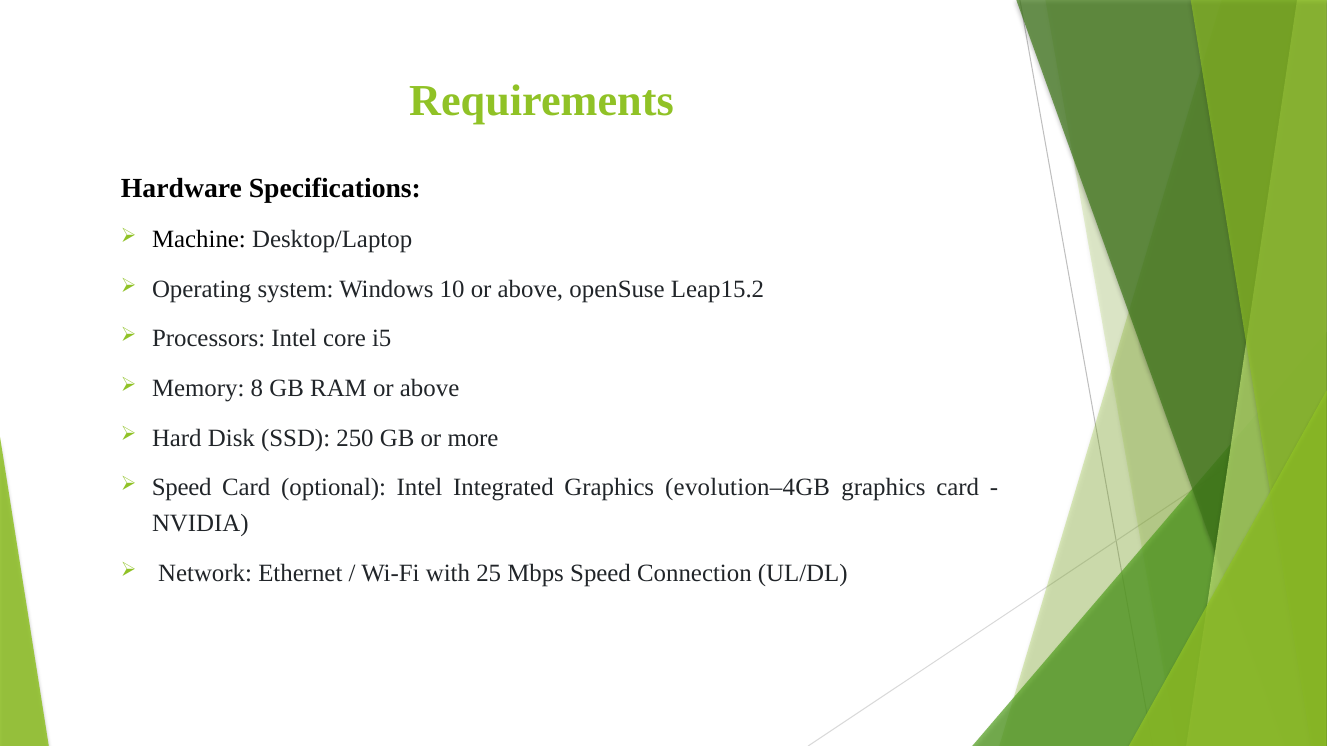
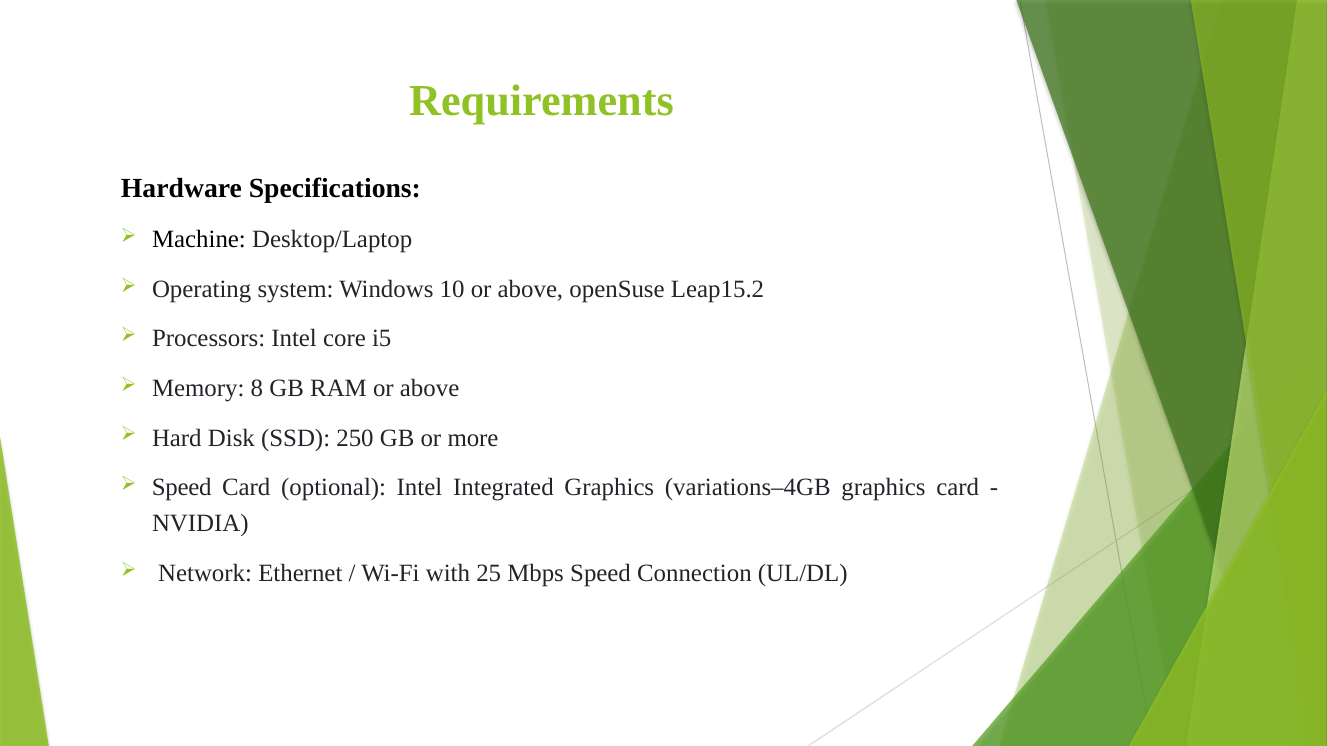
evolution–4GB: evolution–4GB -> variations–4GB
